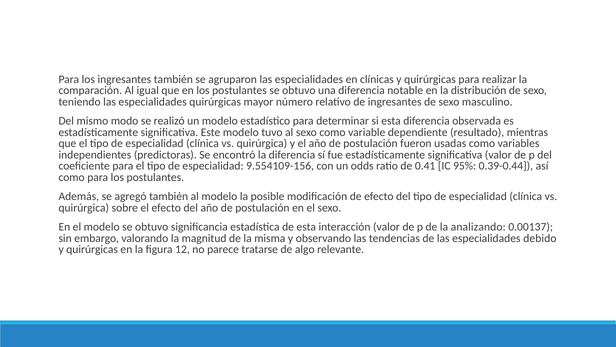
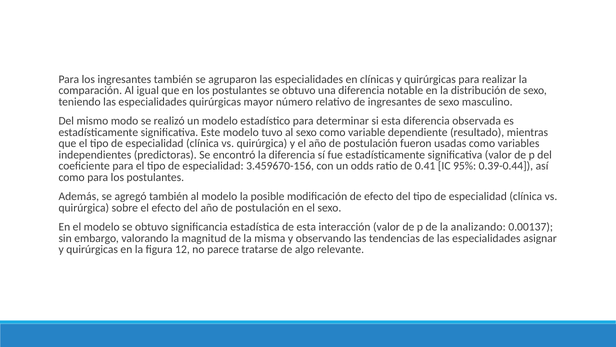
9.554109-156: 9.554109-156 -> 3.459670-156
debido: debido -> asignar
